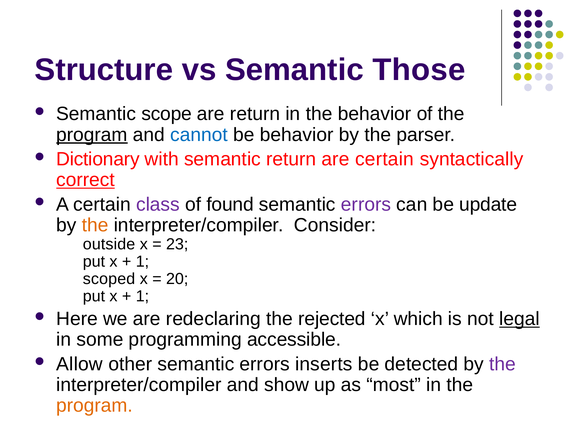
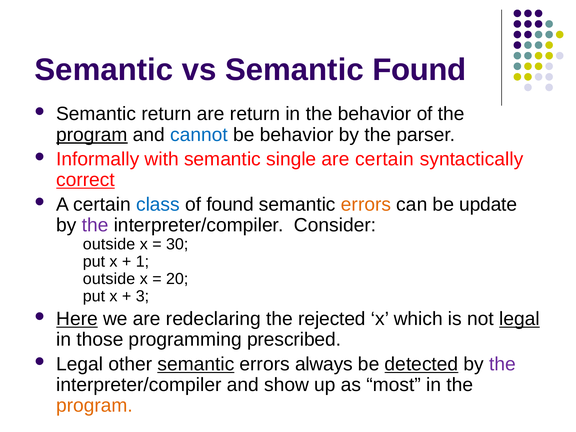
Structure at (104, 70): Structure -> Semantic
Semantic Those: Those -> Found
Semantic scope: scope -> return
Dictionary: Dictionary -> Informally
semantic return: return -> single
class colour: purple -> blue
errors at (366, 205) colour: purple -> orange
the at (95, 225) colour: orange -> purple
23: 23 -> 30
scoped at (109, 279): scoped -> outside
1 at (142, 296): 1 -> 3
Here underline: none -> present
some: some -> those
accessible: accessible -> prescribed
Allow at (80, 364): Allow -> Legal
semantic at (196, 364) underline: none -> present
inserts: inserts -> always
detected underline: none -> present
